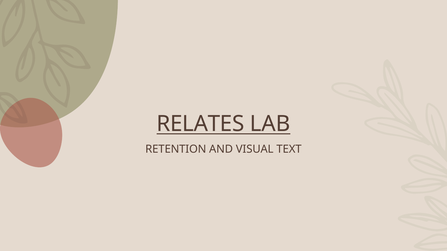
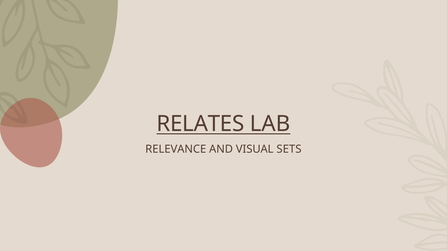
RETENTION: RETENTION -> RELEVANCE
TEXT: TEXT -> SETS
